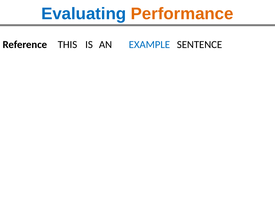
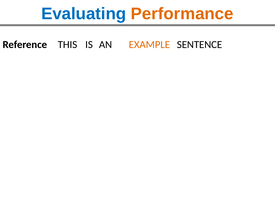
EXAMPLE colour: blue -> orange
